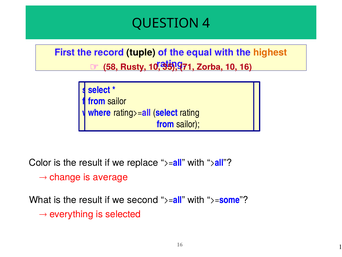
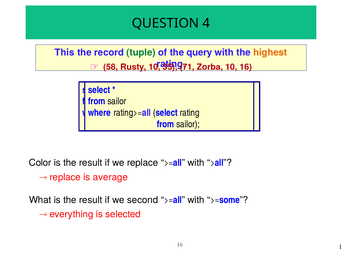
First: First -> This
tuple colour: black -> green
equal: equal -> query
change at (65, 177): change -> replace
